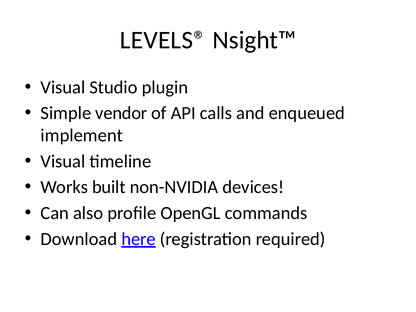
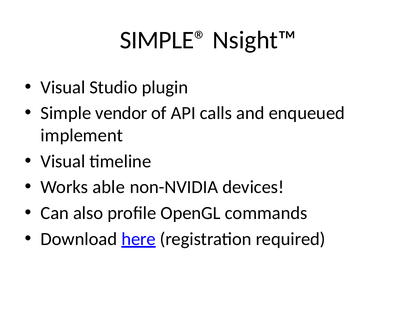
LEVELS®: LEVELS® -> SIMPLE®
built: built -> able
